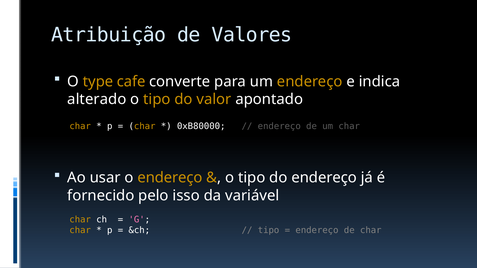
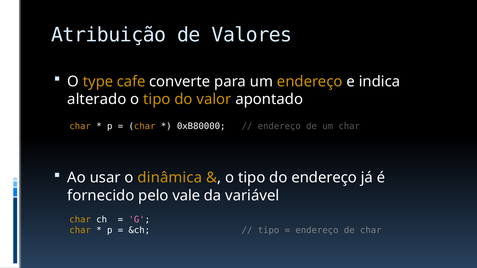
o endereço: endereço -> dinâmica
isso: isso -> vale
